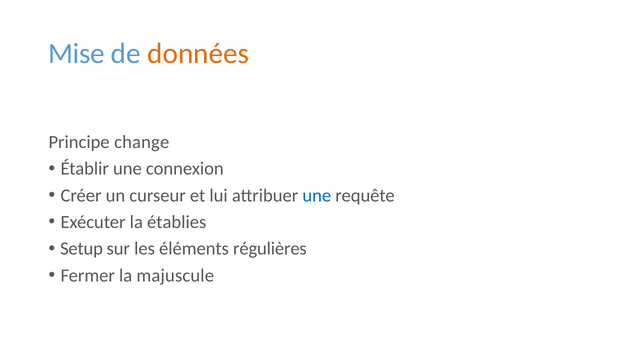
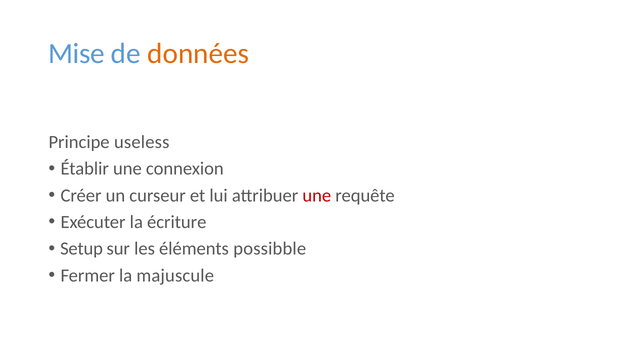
change: change -> useless
une at (317, 196) colour: blue -> red
établies: établies -> écriture
régulières: régulières -> possibble
